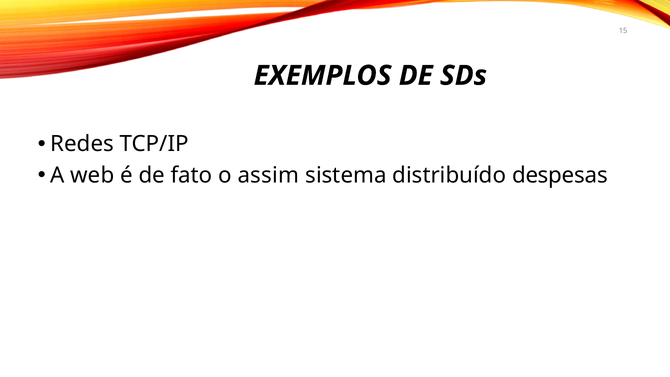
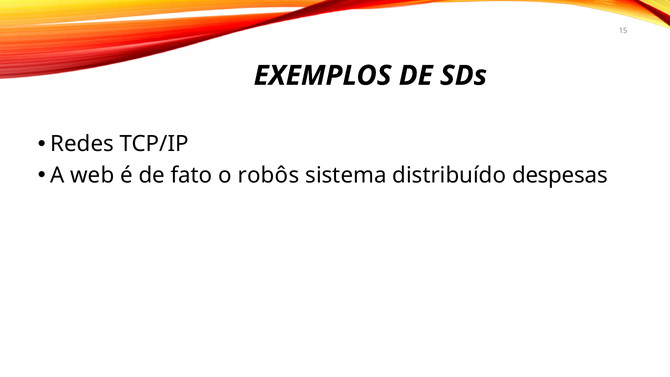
assim: assim -> robôs
